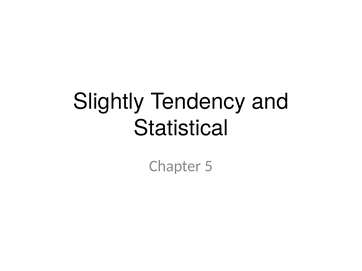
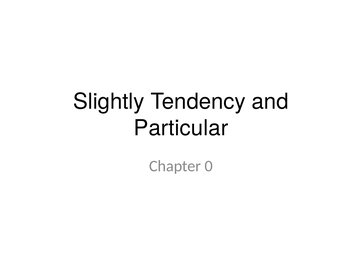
Statistical: Statistical -> Particular
5: 5 -> 0
